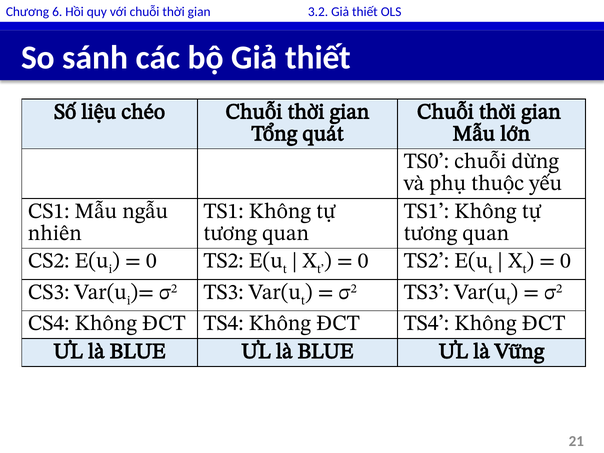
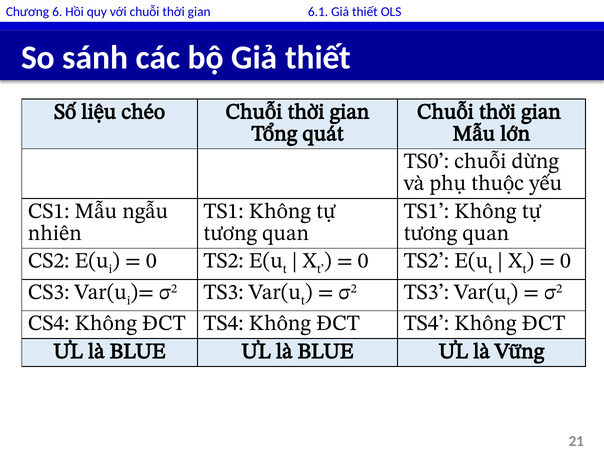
3.2: 3.2 -> 6.1
